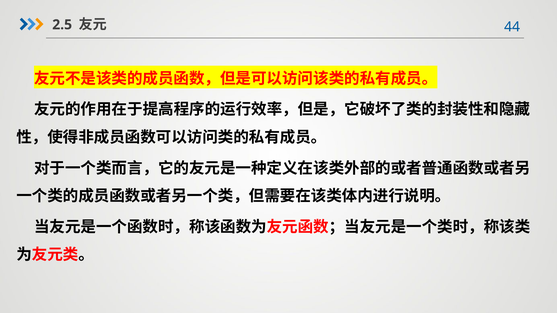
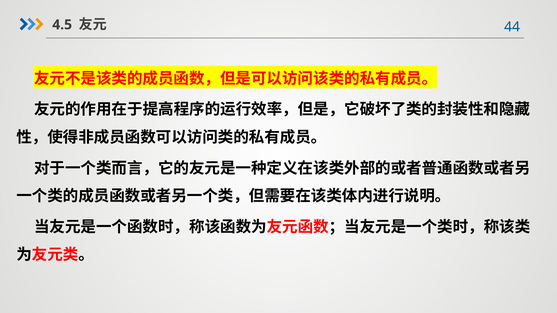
2.5: 2.5 -> 4.5
